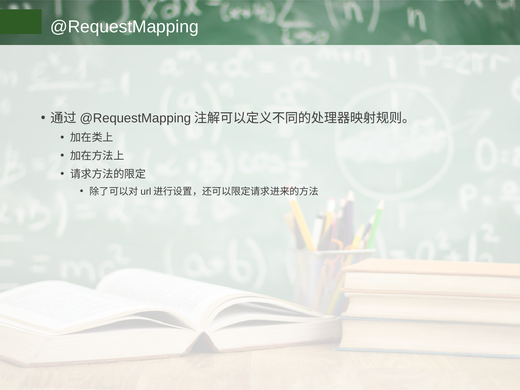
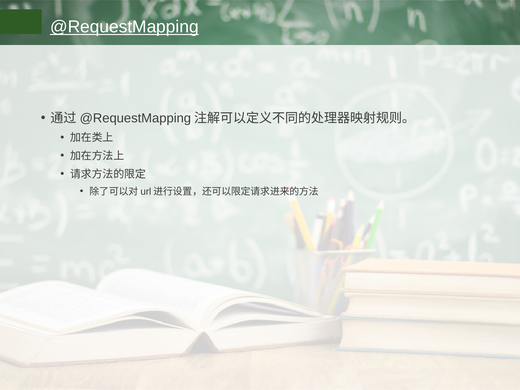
@RequestMapping underline: none -> present
